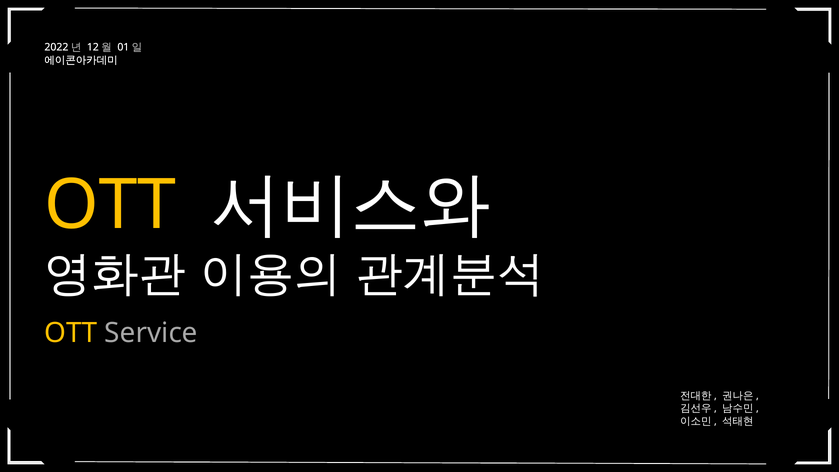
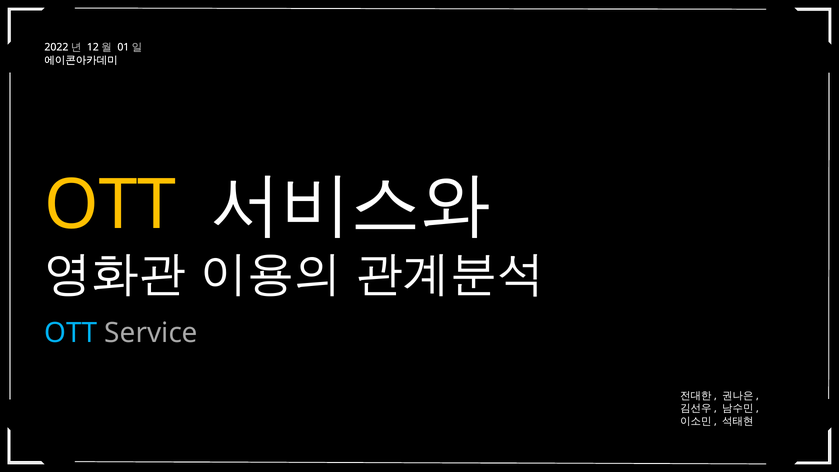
OTT at (71, 333) colour: yellow -> light blue
